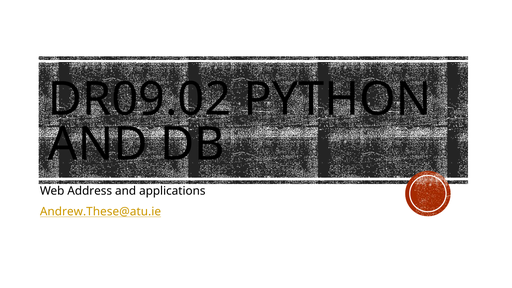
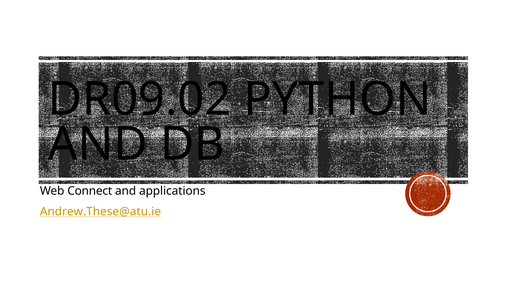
Address: Address -> Connect
